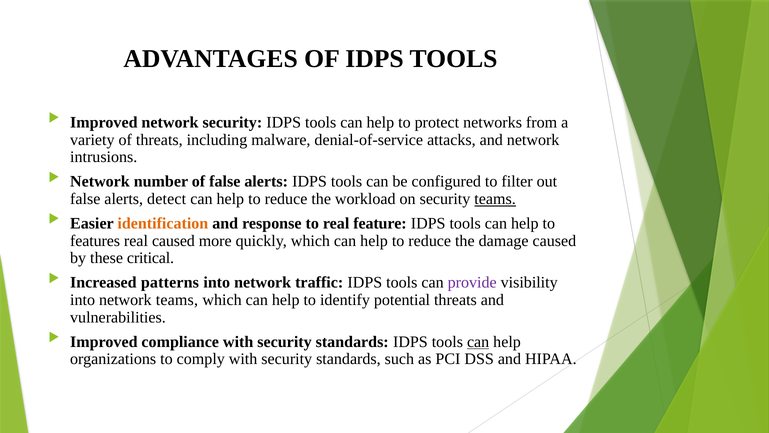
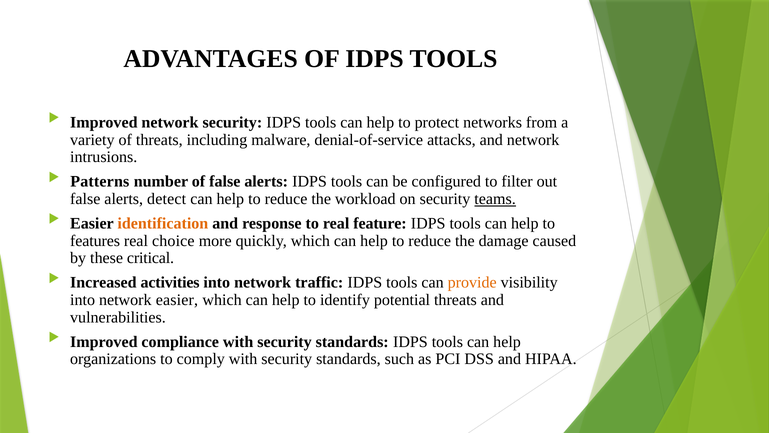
Network at (100, 181): Network -> Patterns
real caused: caused -> choice
patterns: patterns -> activities
provide colour: purple -> orange
network teams: teams -> easier
can at (478, 342) underline: present -> none
